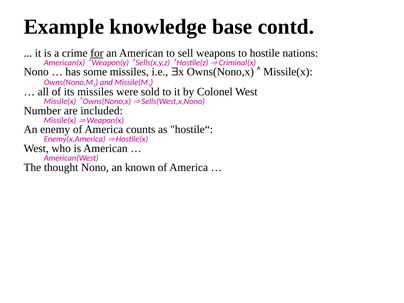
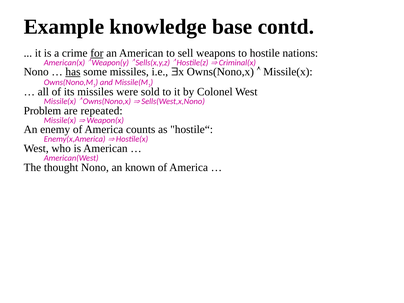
has underline: none -> present
Number: Number -> Problem
included: included -> repeated
